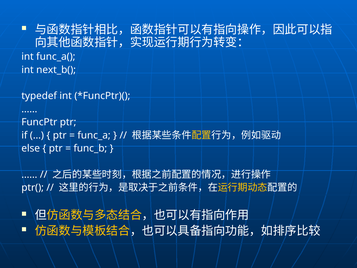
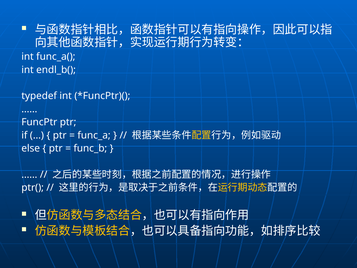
next_b(: next_b( -> endl_b(
